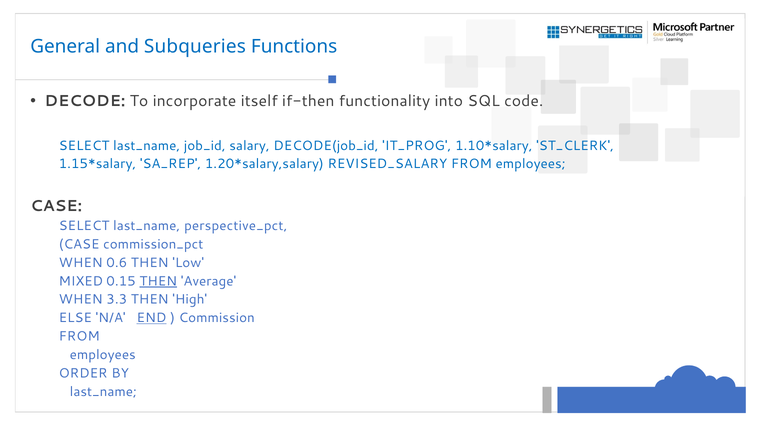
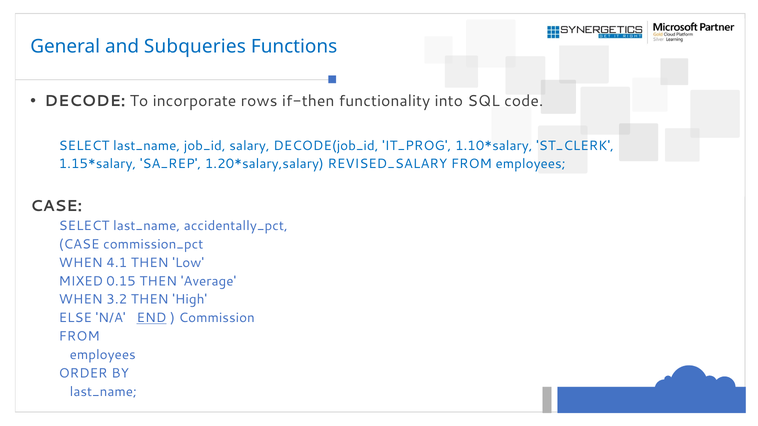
itself: itself -> rows
perspective_pct: perspective_pct -> accidentally_pct
0.6: 0.6 -> 4.1
THEN at (158, 281) underline: present -> none
3.3: 3.3 -> 3.2
